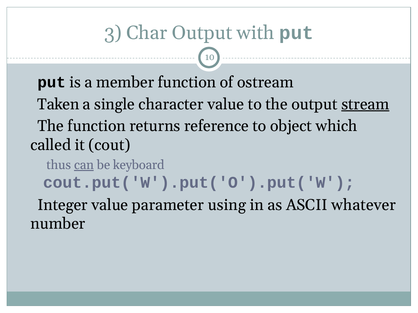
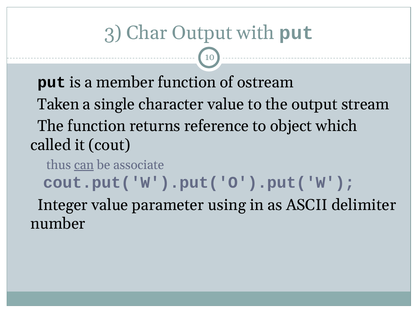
stream underline: present -> none
keyboard: keyboard -> associate
whatever: whatever -> delimiter
